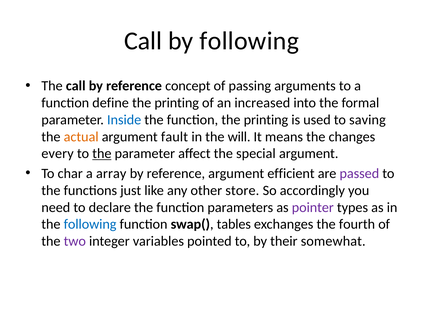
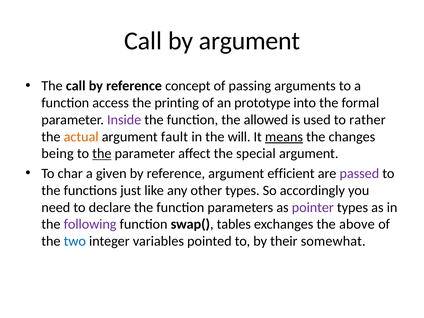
by following: following -> argument
define: define -> access
increased: increased -> prototype
Inside colour: blue -> purple
function the printing: printing -> allowed
saving: saving -> rather
means underline: none -> present
every: every -> being
array: array -> given
other store: store -> types
following at (90, 224) colour: blue -> purple
fourth: fourth -> above
two colour: purple -> blue
